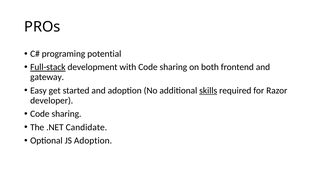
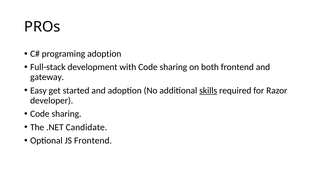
programing potential: potential -> adoption
Full-stack underline: present -> none
JS Adoption: Adoption -> Frontend
